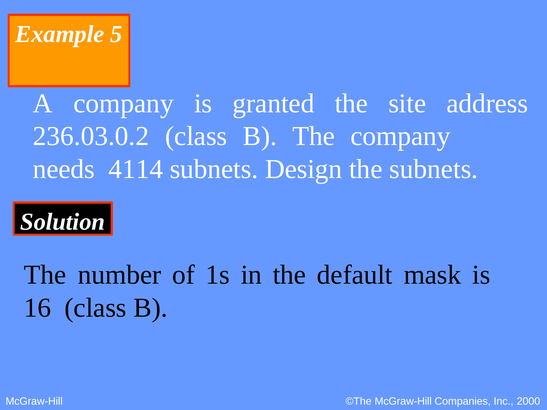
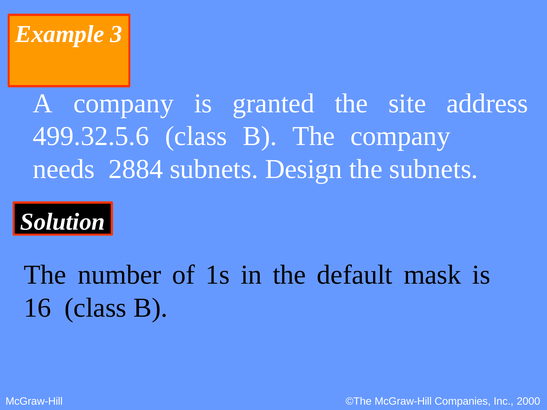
5: 5 -> 3
236.03.0.2: 236.03.0.2 -> 499.32.5.6
4114: 4114 -> 2884
